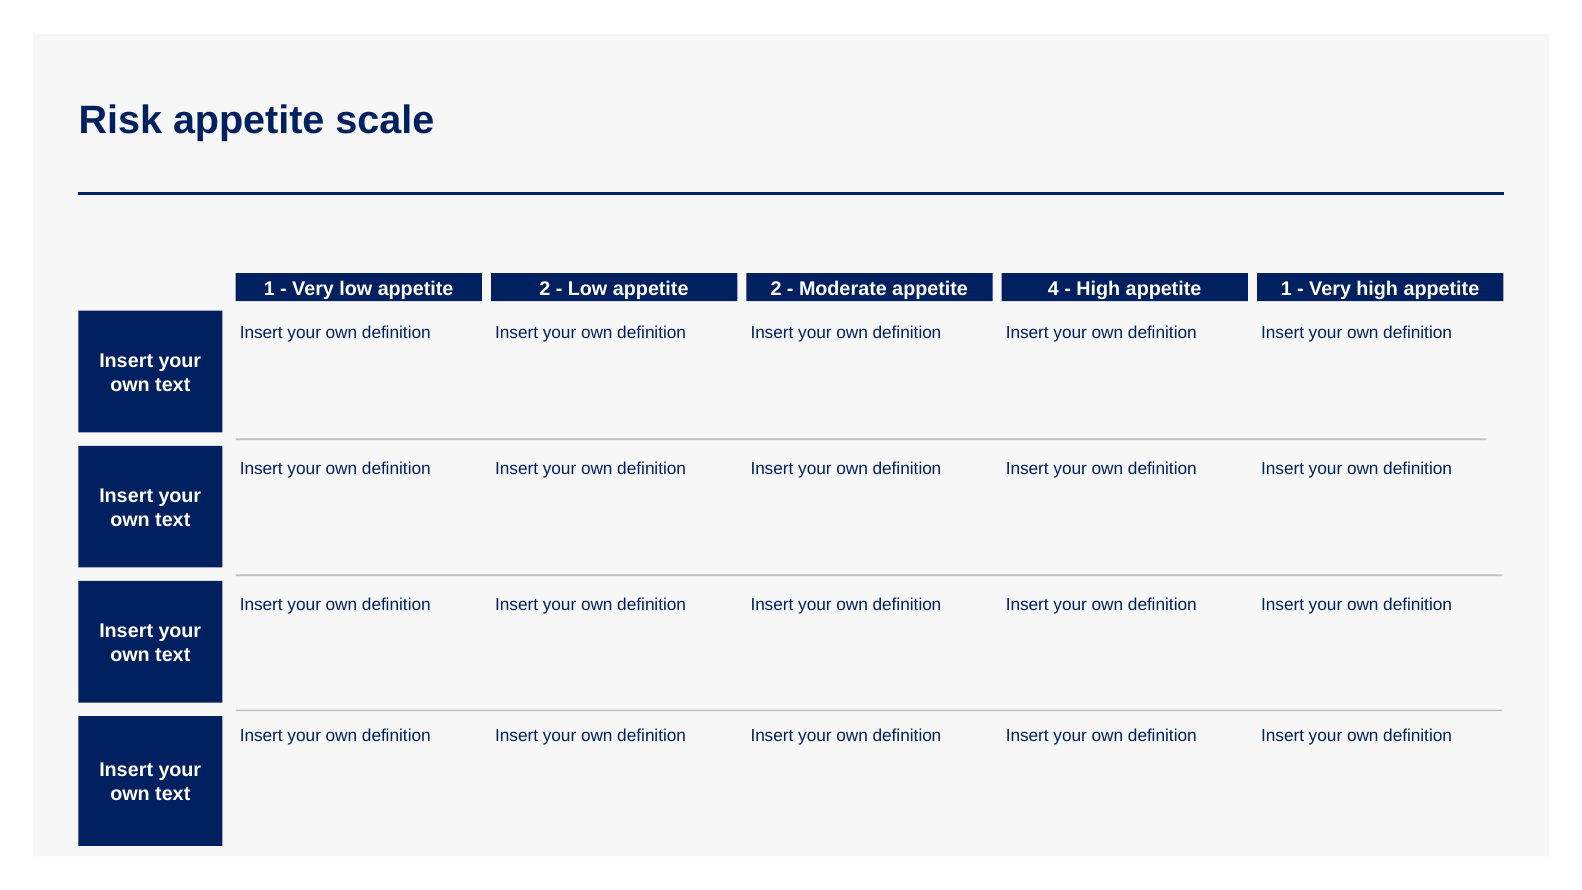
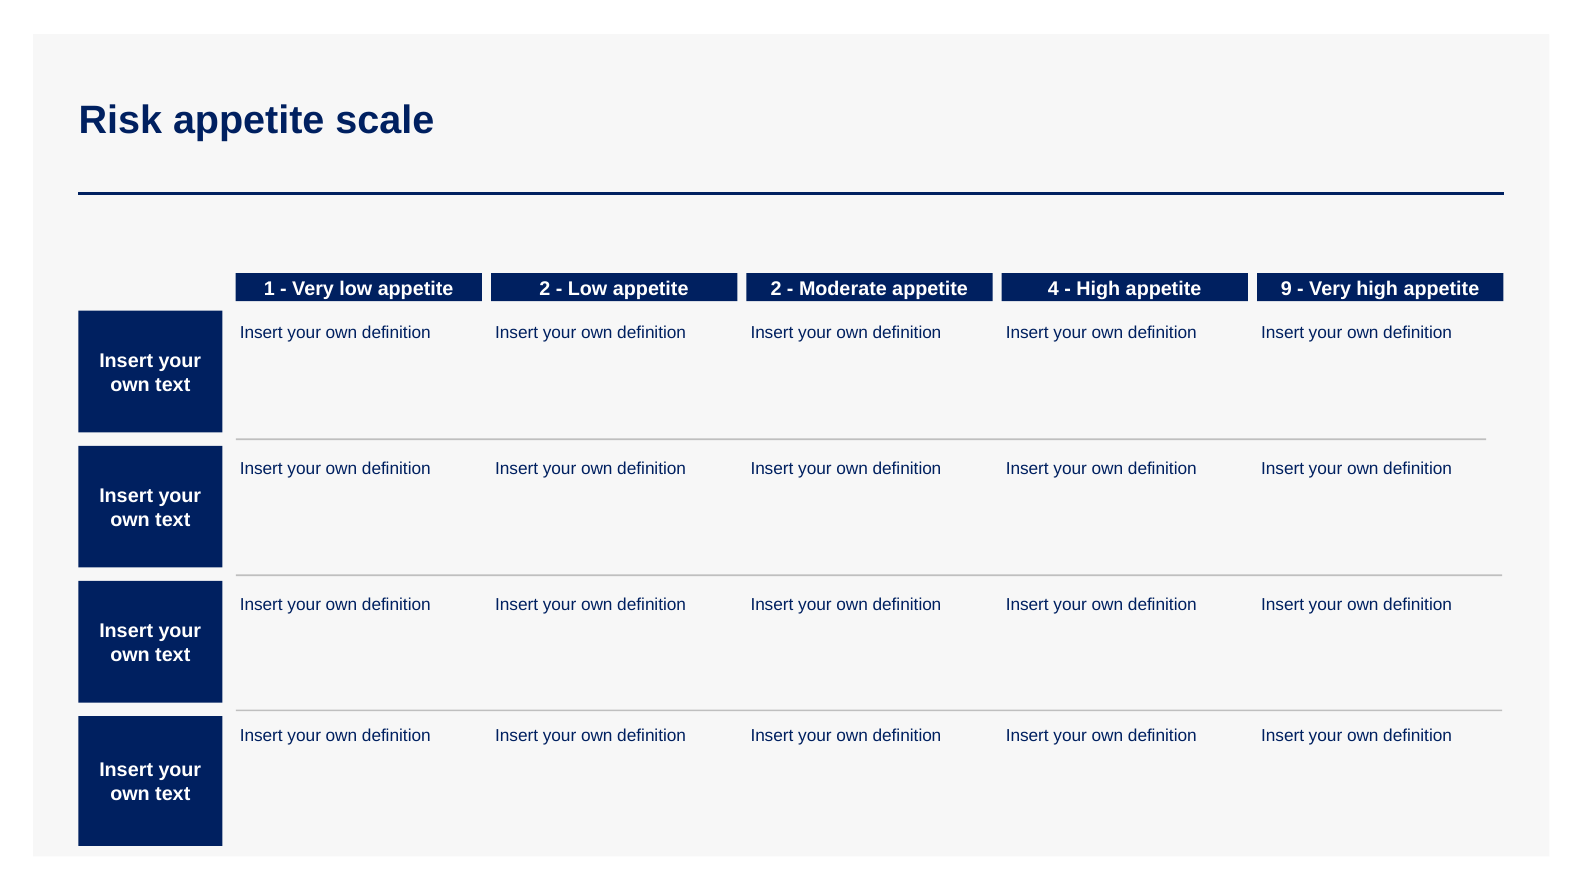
appetite 1: 1 -> 9
